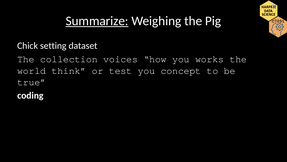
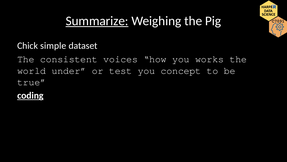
setting: setting -> simple
collection: collection -> consistent
think: think -> under
coding underline: none -> present
